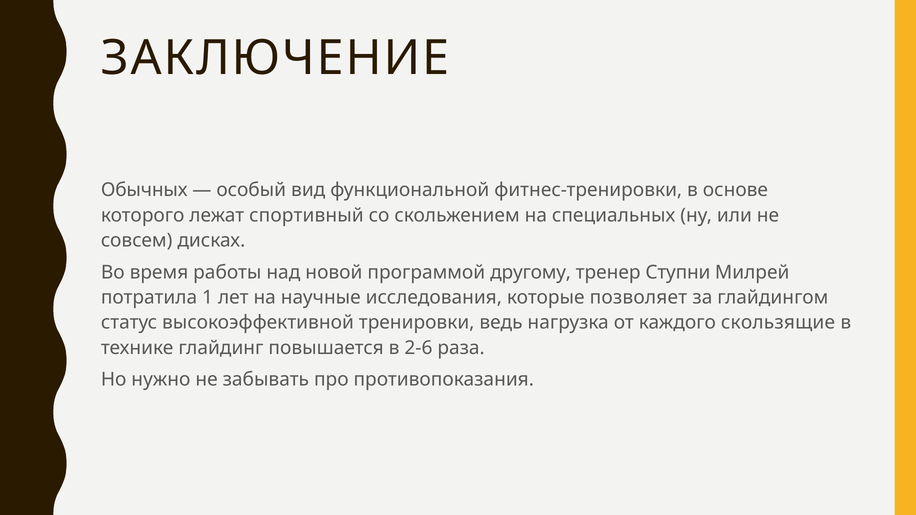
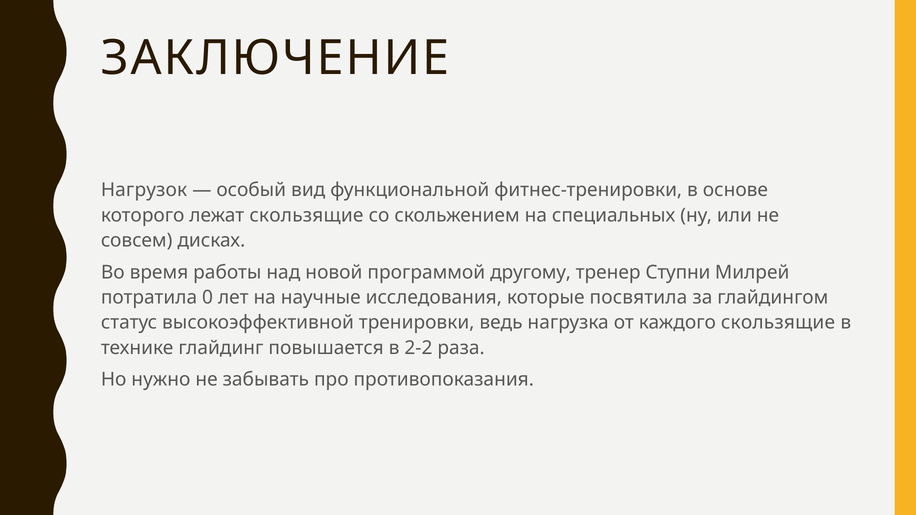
Обычных: Обычных -> Нагрузок
лежат спортивный: спортивный -> скользящие
1: 1 -> 0
позволяет: позволяет -> посвятила
2-6: 2-6 -> 2-2
